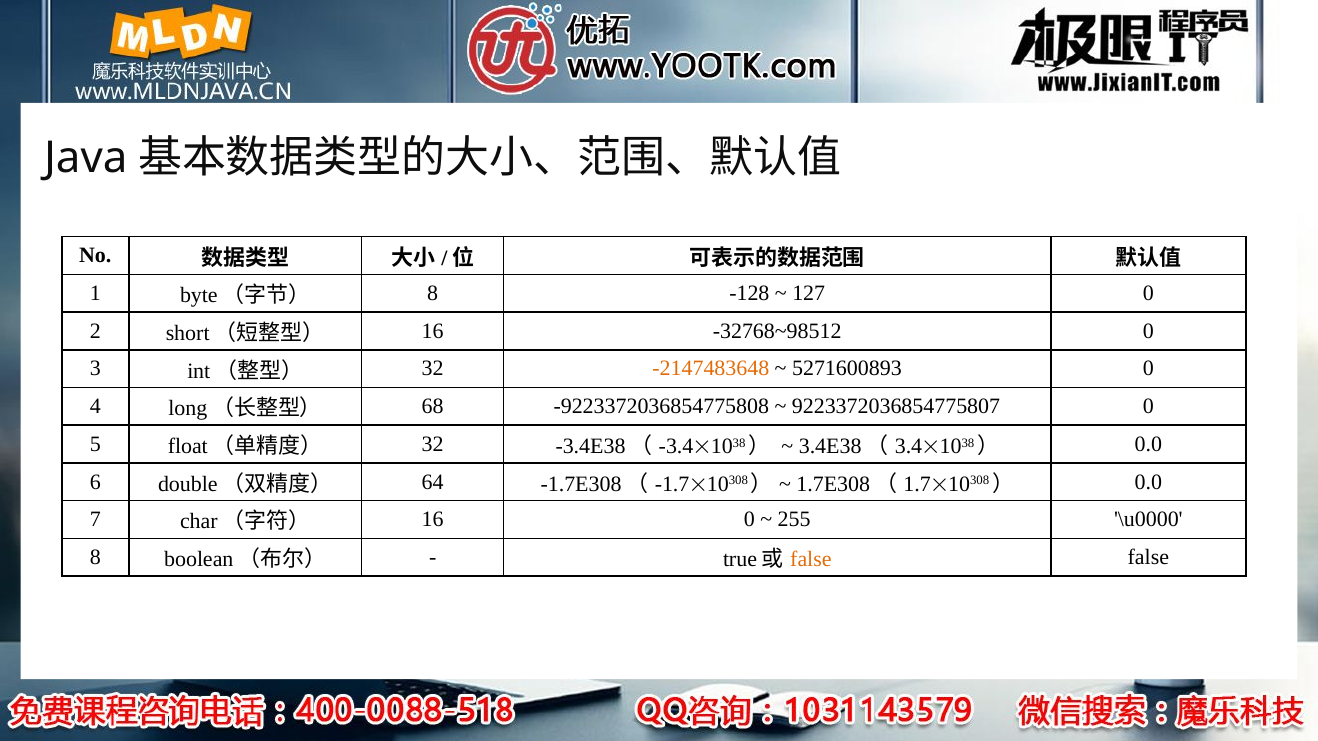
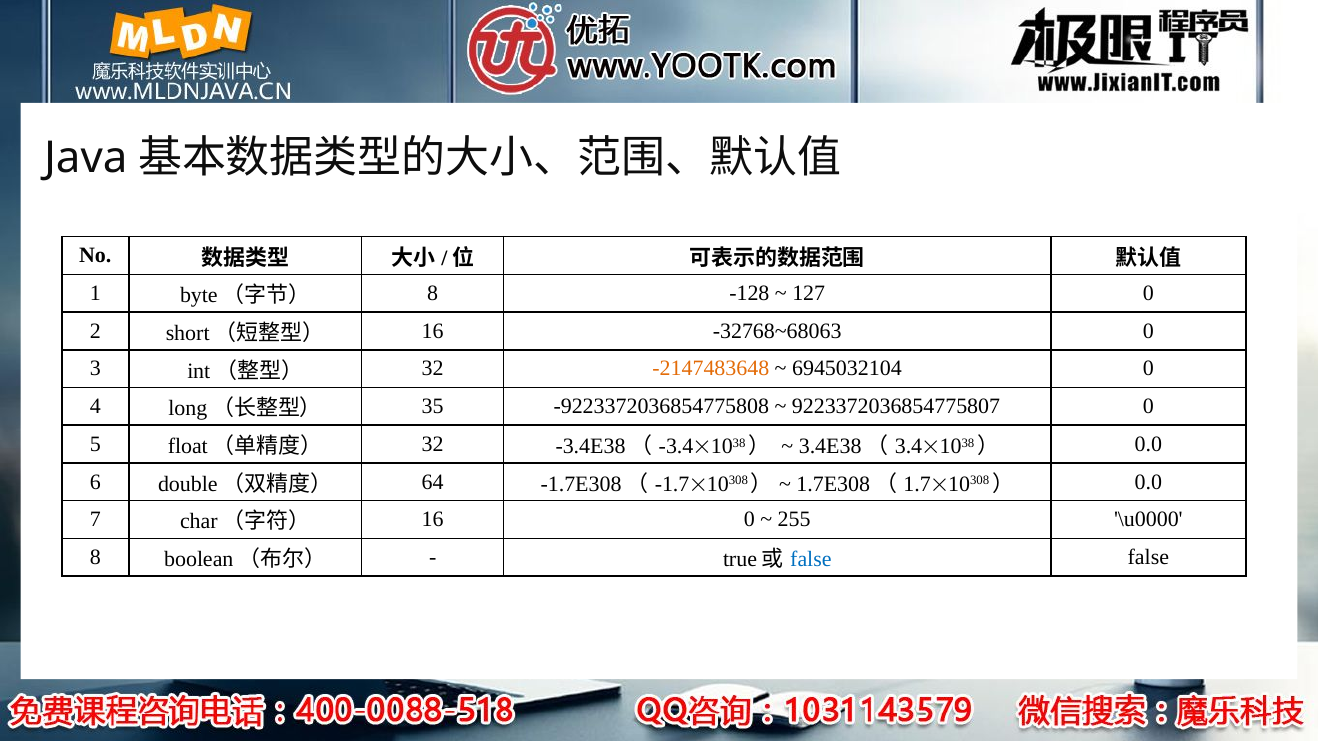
-32768~98512: -32768~98512 -> -32768~68063
5271600893: 5271600893 -> 6945032104
68: 68 -> 35
false at (811, 560) colour: orange -> blue
